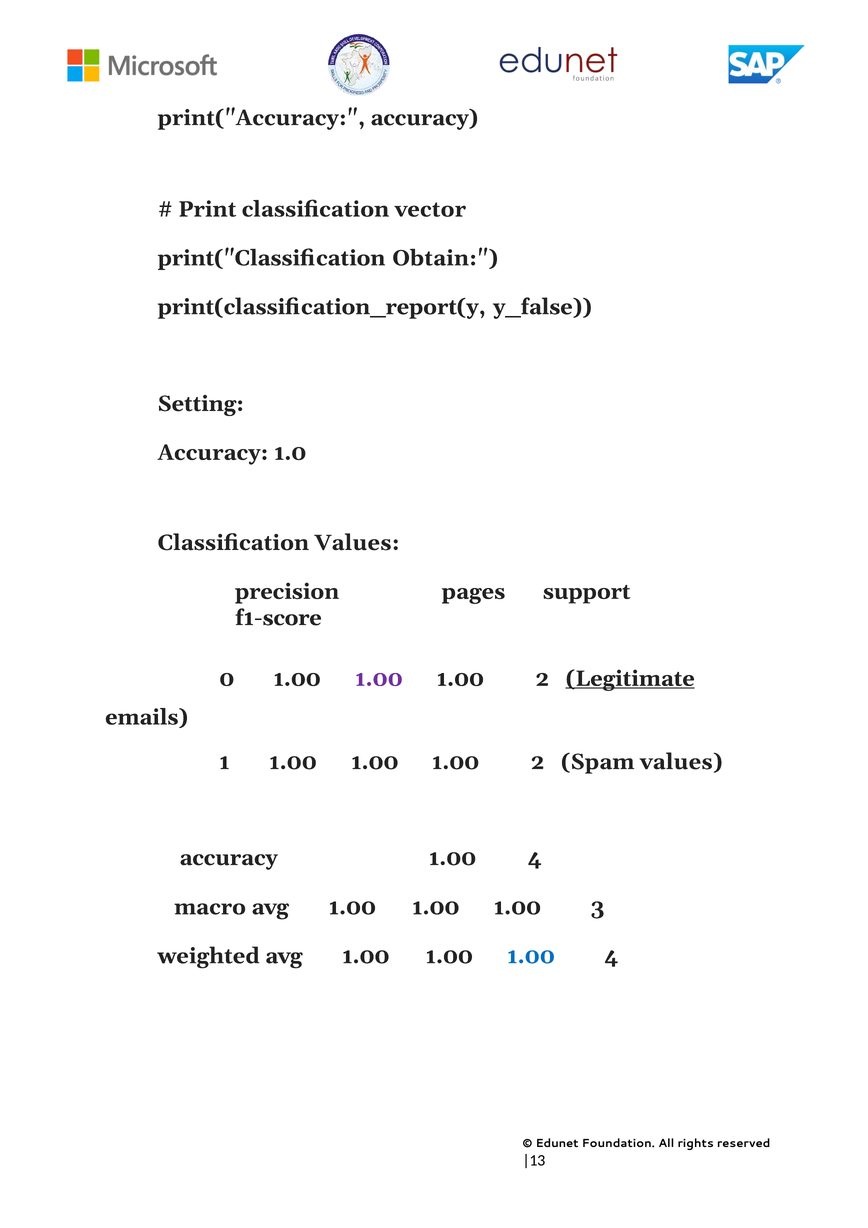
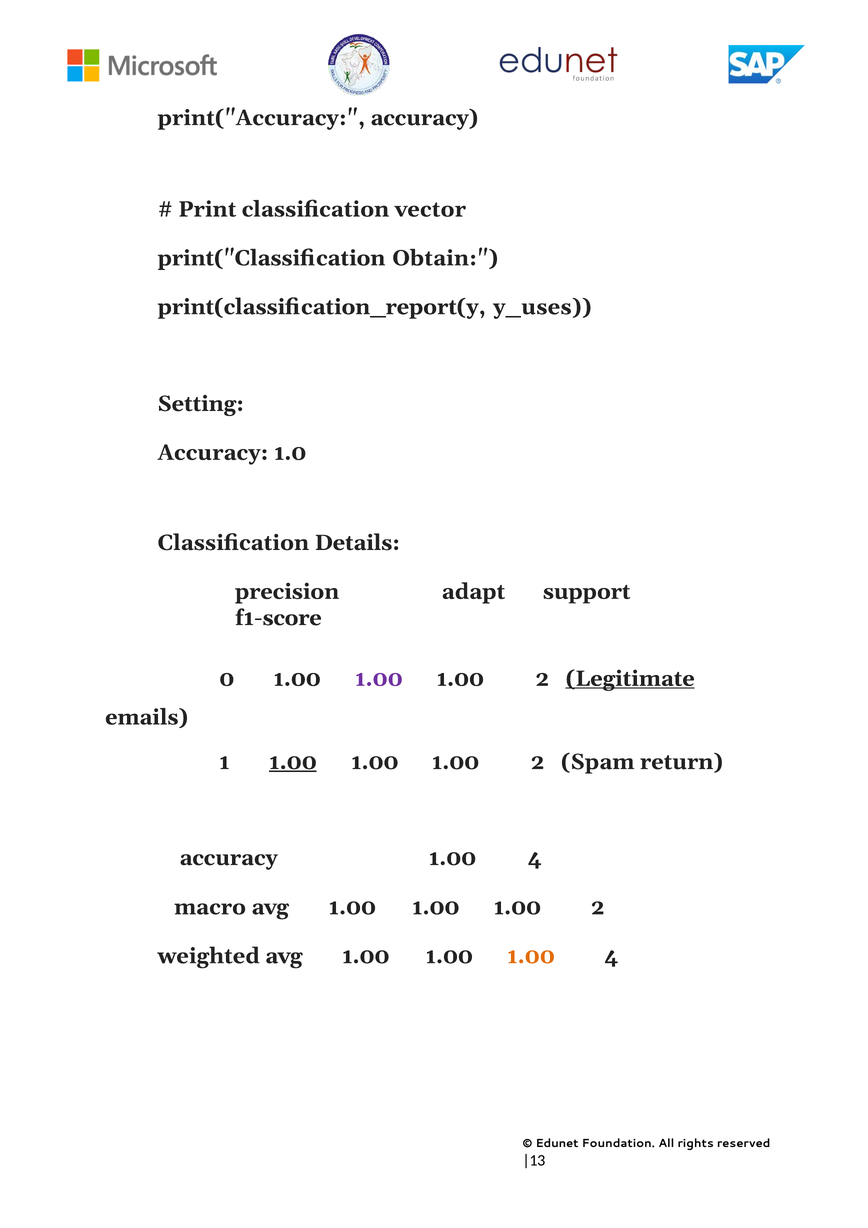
y_false: y_false -> y_uses
Classification Values: Values -> Details
pages: pages -> adapt
1.00 at (293, 762) underline: none -> present
Spam values: values -> return
3 at (598, 907): 3 -> 2
1.00 at (531, 956) colour: blue -> orange
